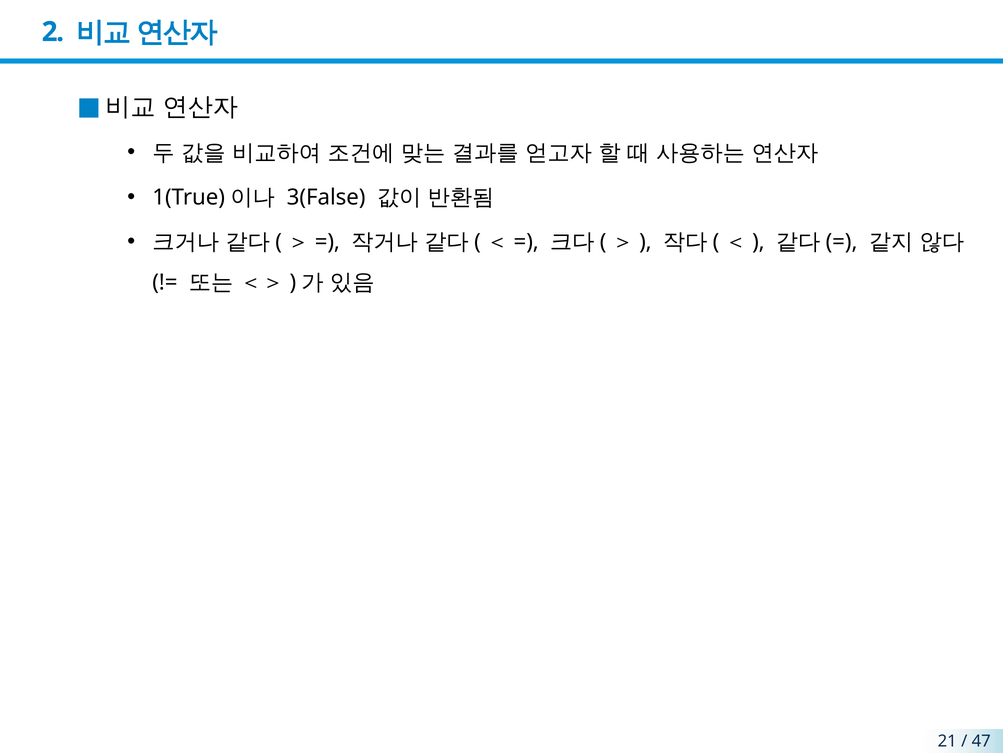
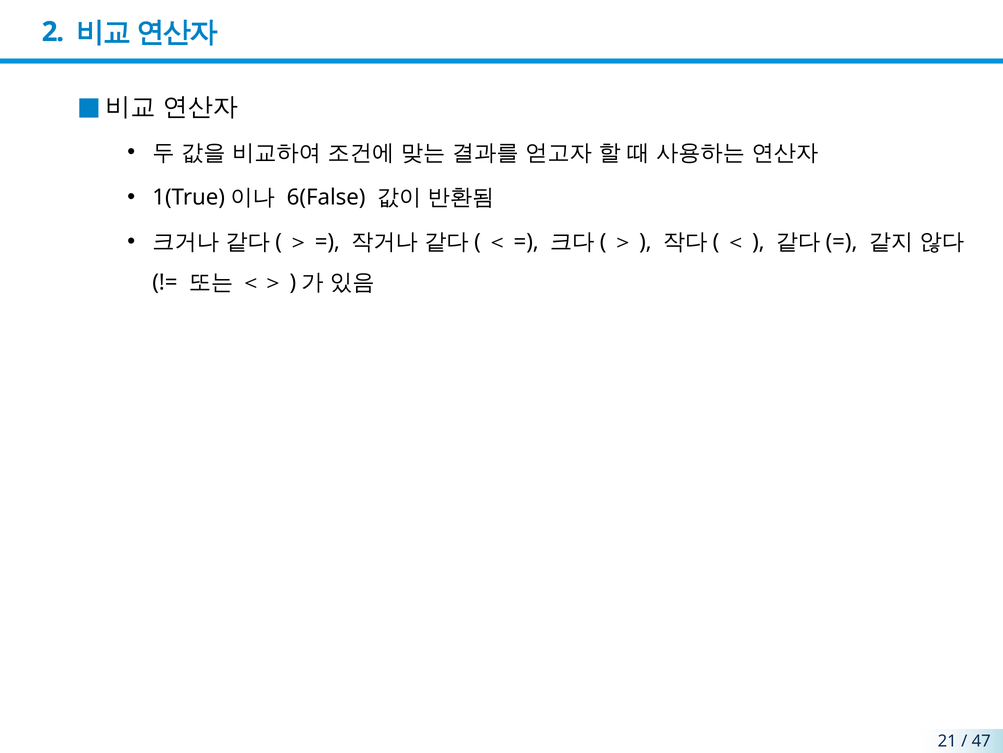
3(False: 3(False -> 6(False
